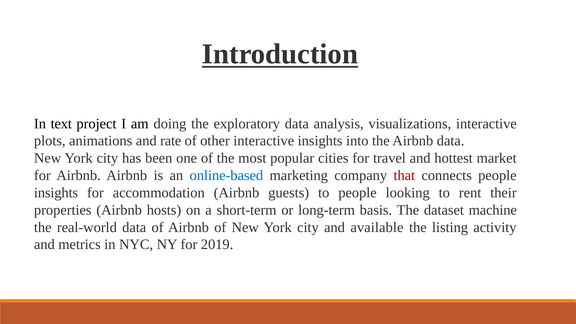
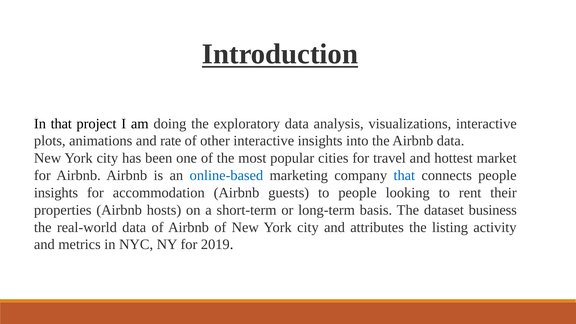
In text: text -> that
that at (404, 175) colour: red -> blue
machine: machine -> business
available: available -> attributes
